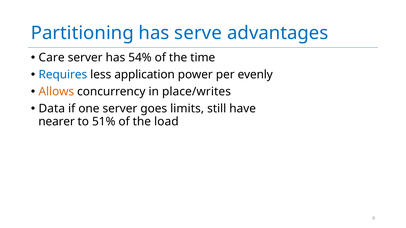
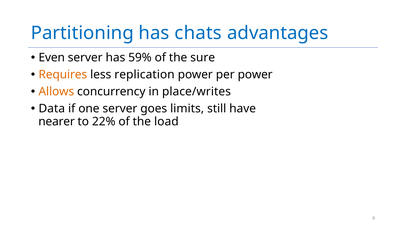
serve: serve -> chats
Care: Care -> Even
54%: 54% -> 59%
time: time -> sure
Requires colour: blue -> orange
application: application -> replication
per evenly: evenly -> power
51%: 51% -> 22%
